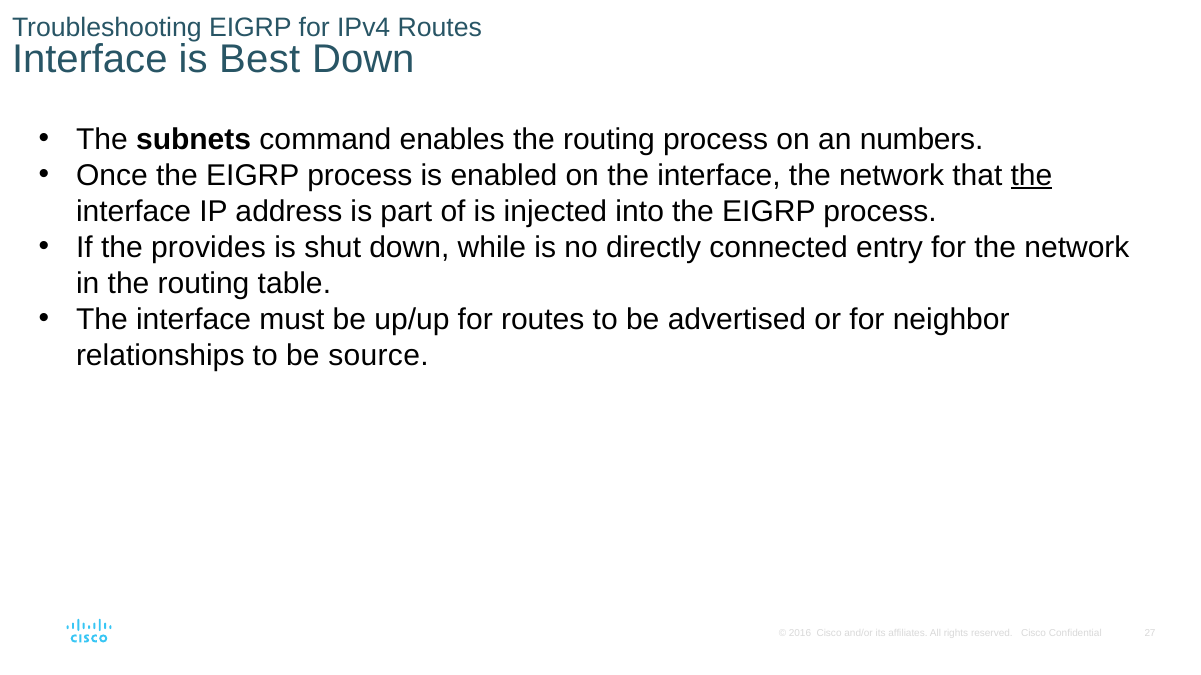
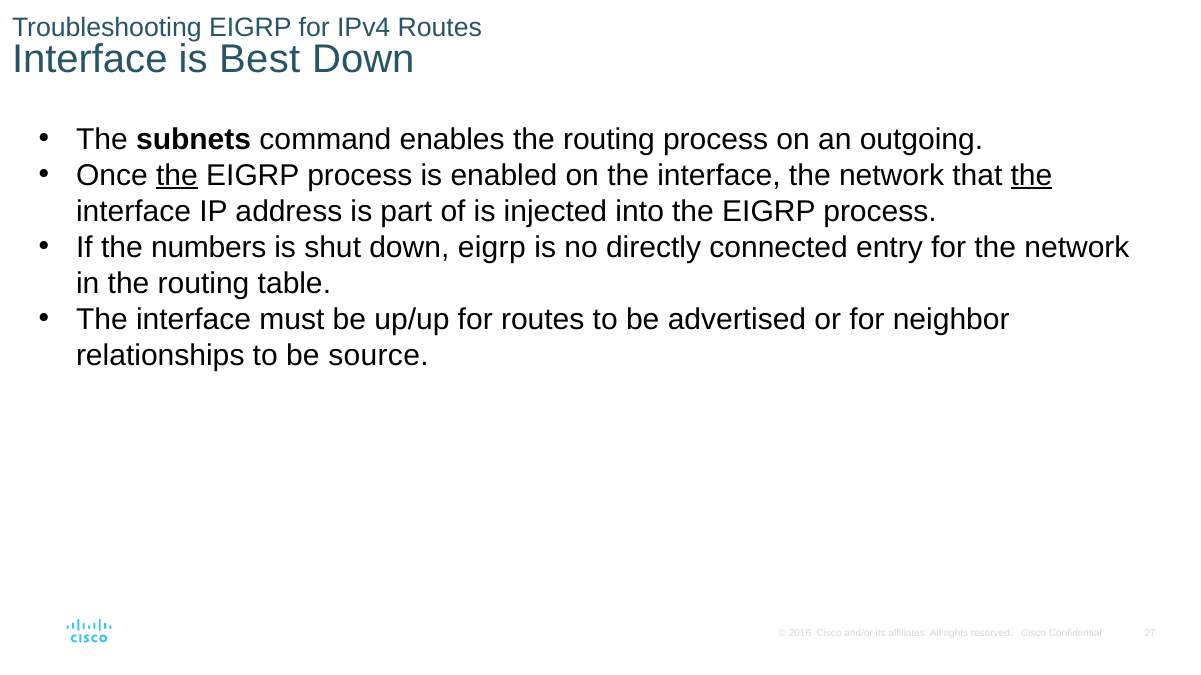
numbers: numbers -> outgoing
the at (177, 176) underline: none -> present
provides: provides -> numbers
down while: while -> eigrp
